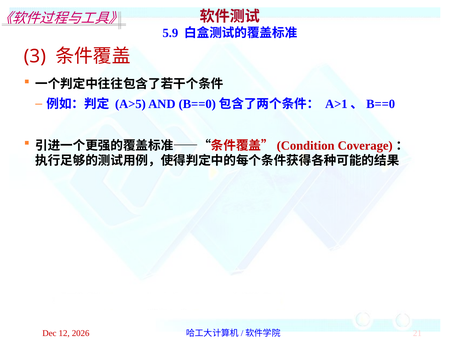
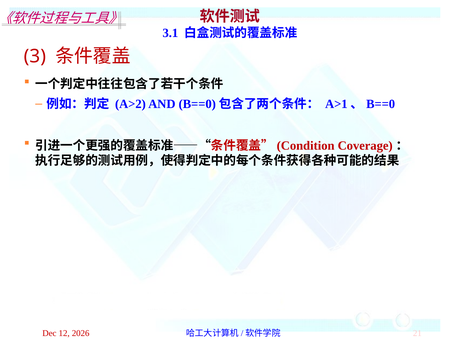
5.9: 5.9 -> 3.1
A>5: A>5 -> A>2
